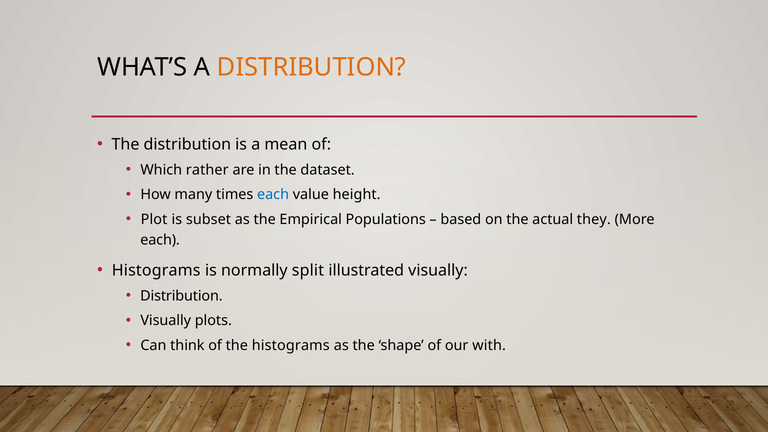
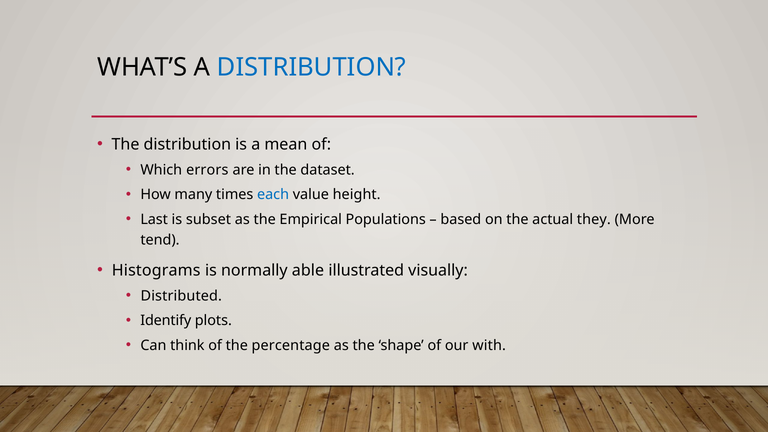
DISTRIBUTION at (312, 67) colour: orange -> blue
rather: rather -> errors
Plot: Plot -> Last
each at (160, 240): each -> tend
split: split -> able
Distribution at (181, 296): Distribution -> Distributed
Visually at (166, 321): Visually -> Identify
the histograms: histograms -> percentage
